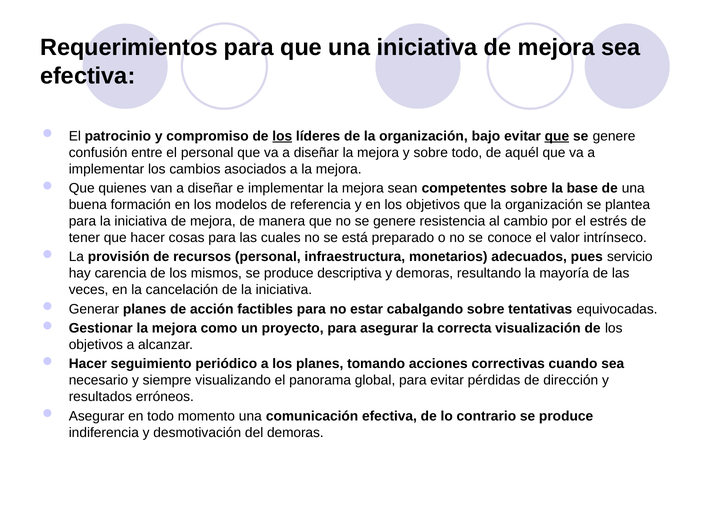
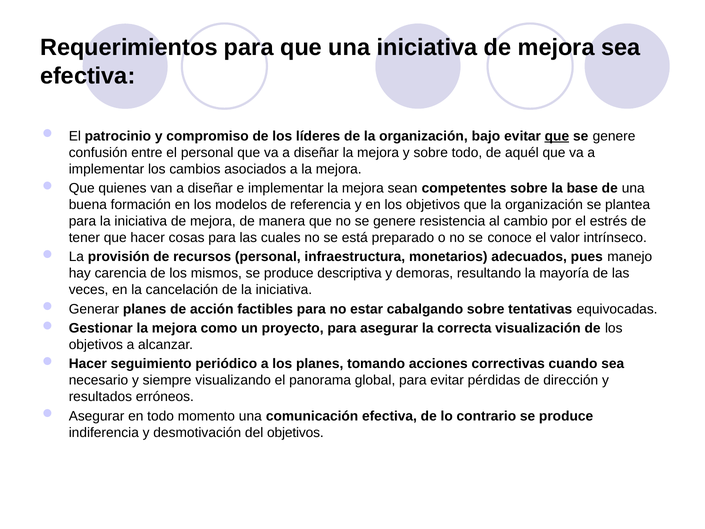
los at (282, 136) underline: present -> none
servicio: servicio -> manejo
del demoras: demoras -> objetivos
